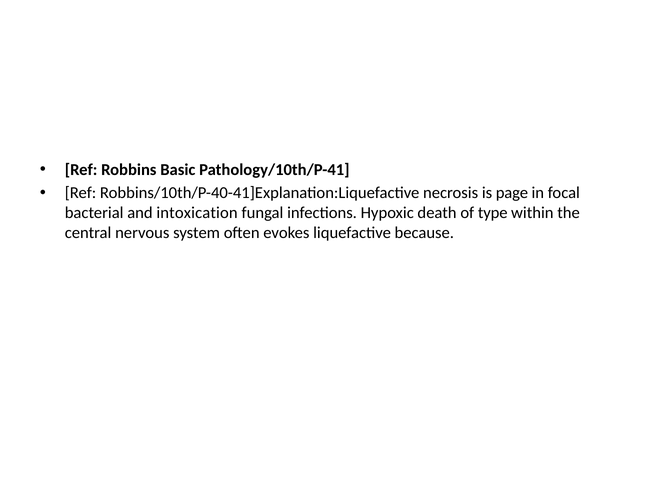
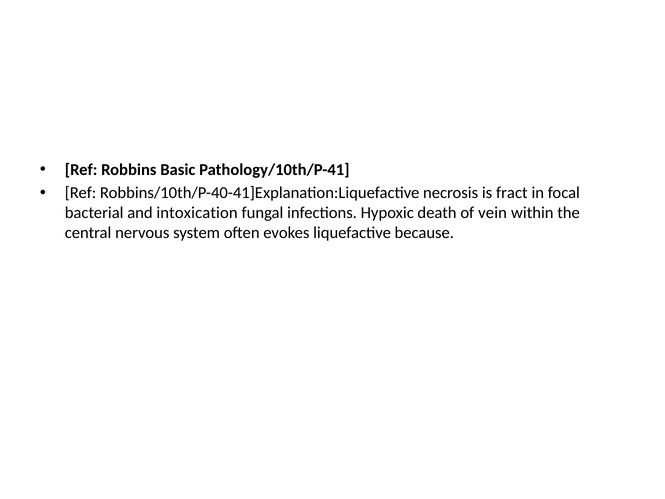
page: page -> fract
type: type -> vein
